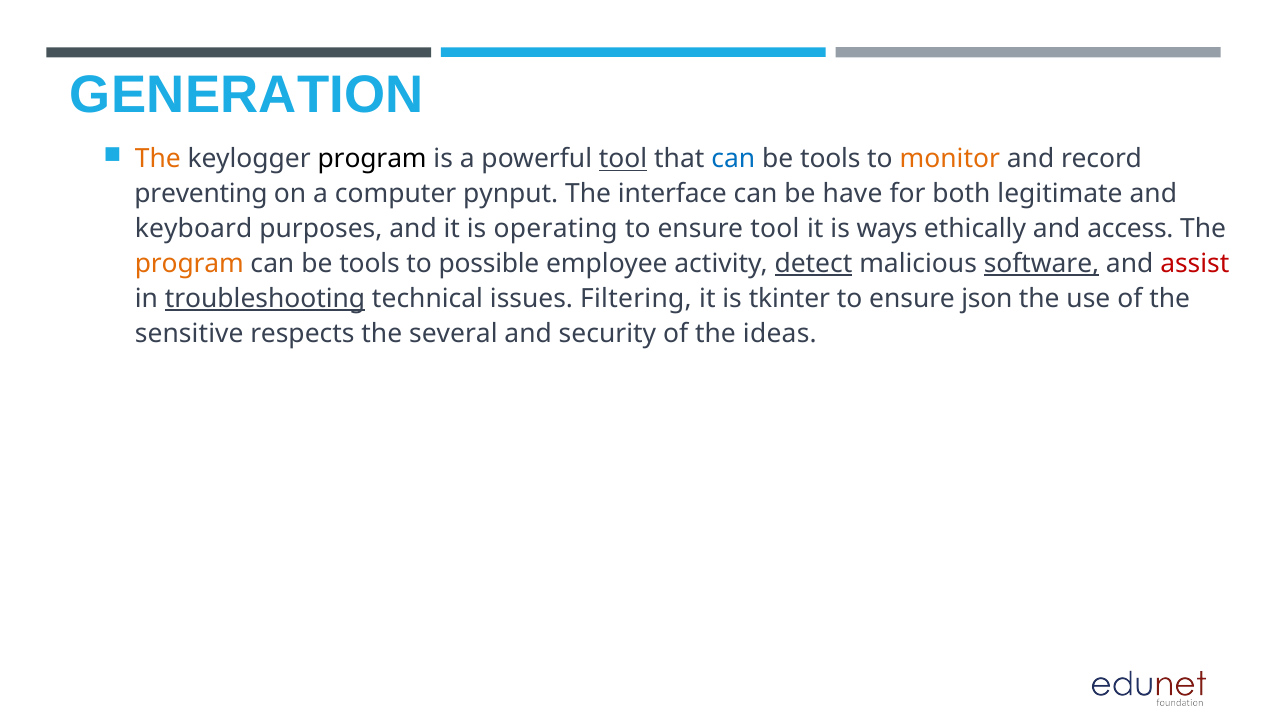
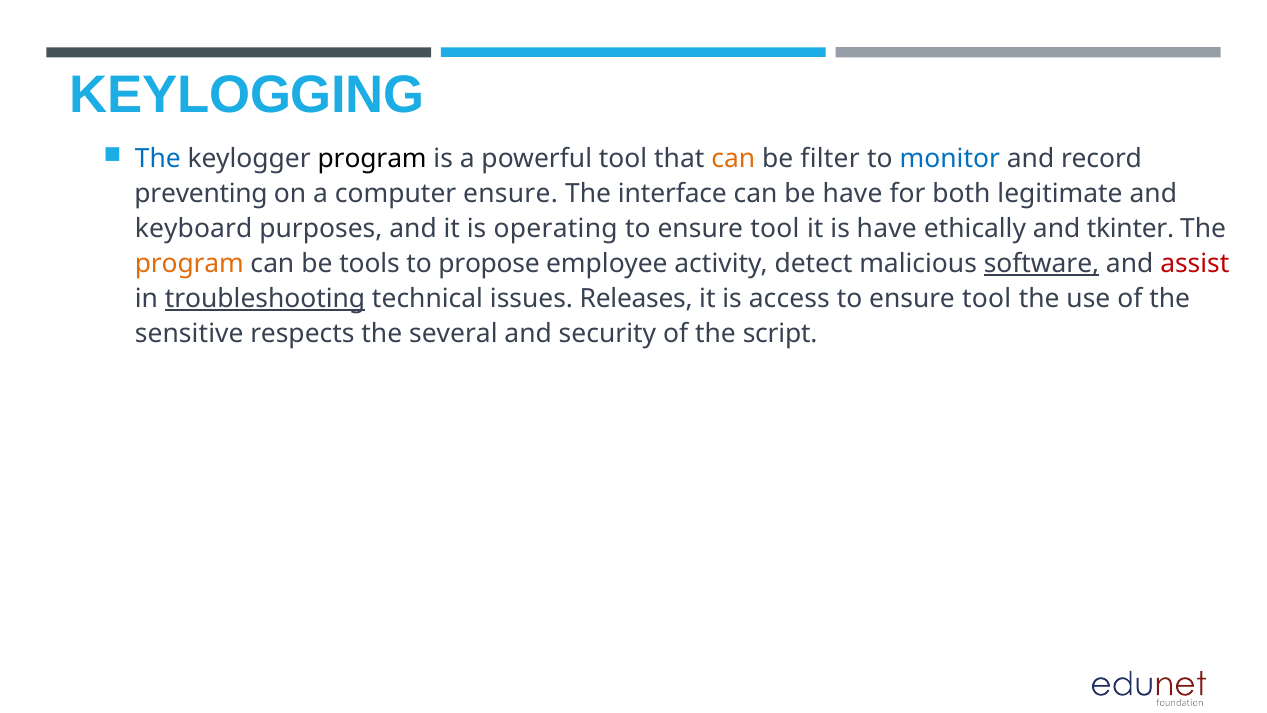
GENERATION: GENERATION -> KEYLOGGING
The at (158, 159) colour: orange -> blue
tool at (623, 159) underline: present -> none
can at (733, 159) colour: blue -> orange
tools at (830, 159): tools -> filter
monitor colour: orange -> blue
computer pynput: pynput -> ensure
is ways: ways -> have
access: access -> tkinter
possible: possible -> propose
detect underline: present -> none
Filtering: Filtering -> Releases
tkinter: tkinter -> access
json at (987, 298): json -> tool
ideas: ideas -> script
